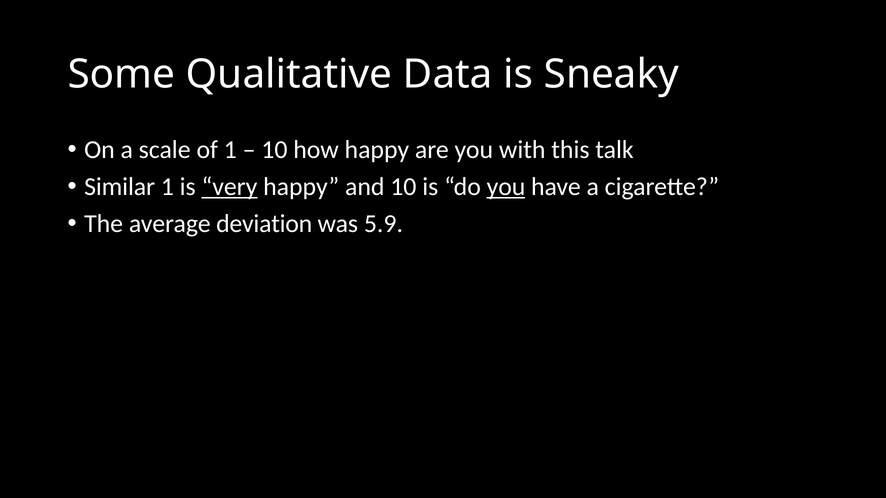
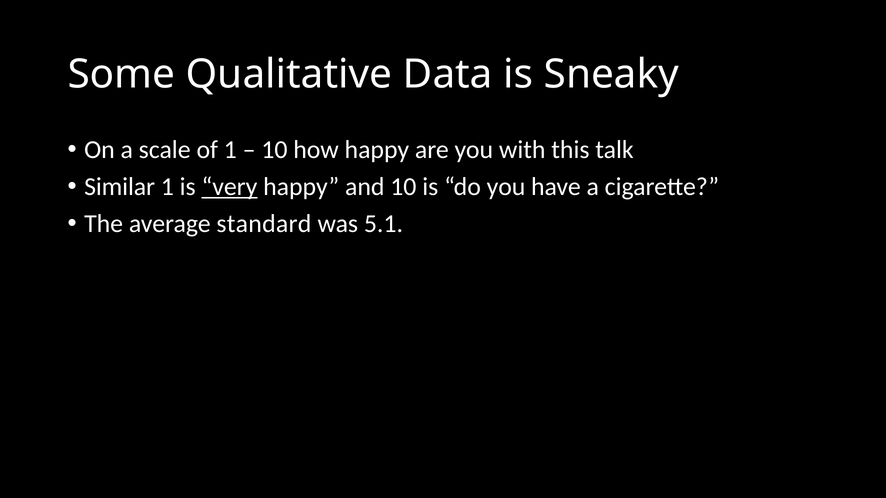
you at (506, 187) underline: present -> none
deviation: deviation -> standard
5.9: 5.9 -> 5.1
